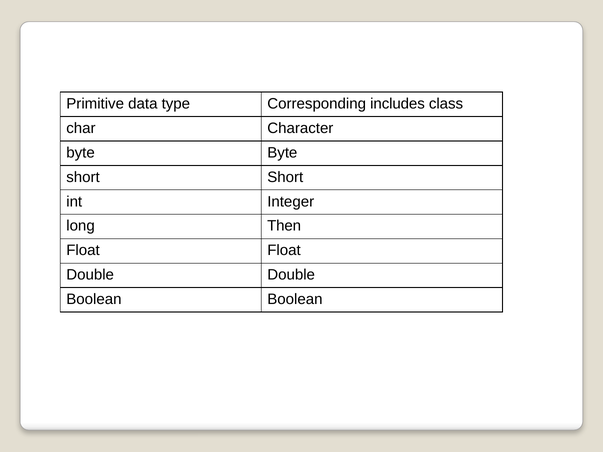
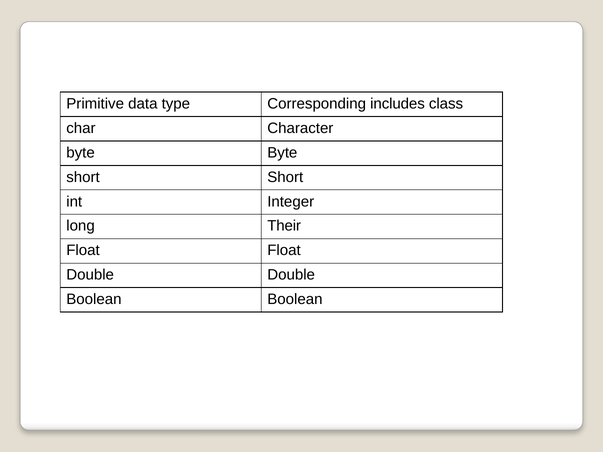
Then: Then -> Their
